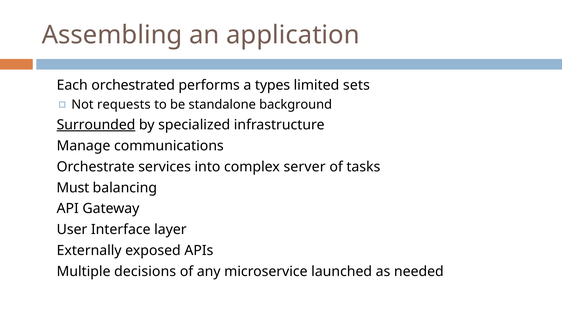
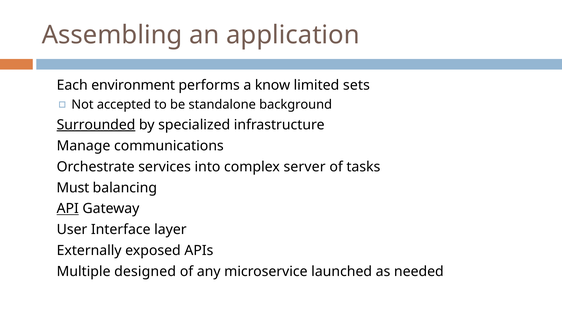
orchestrated: orchestrated -> environment
types: types -> know
requests: requests -> accepted
API underline: none -> present
decisions: decisions -> designed
